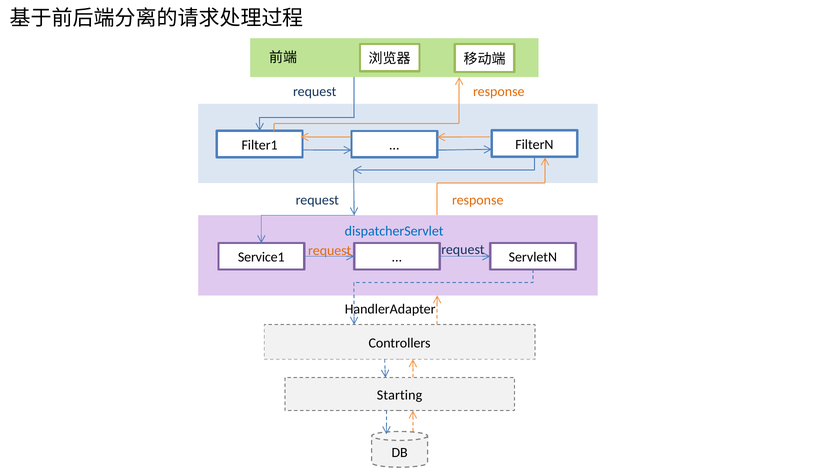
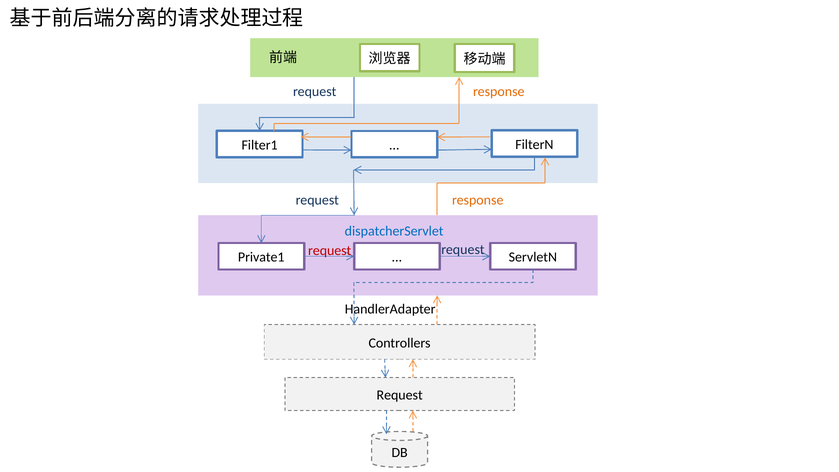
request at (330, 250) colour: orange -> red
Service1: Service1 -> Private1
Starting at (400, 395): Starting -> Request
